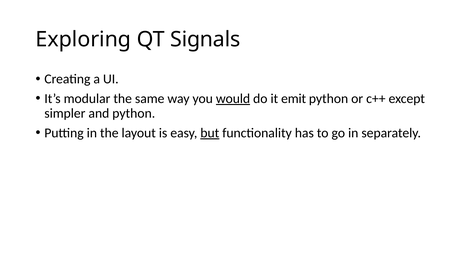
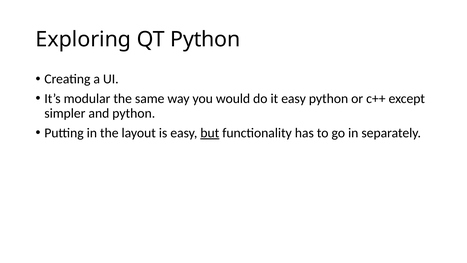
QT Signals: Signals -> Python
would underline: present -> none
it emit: emit -> easy
